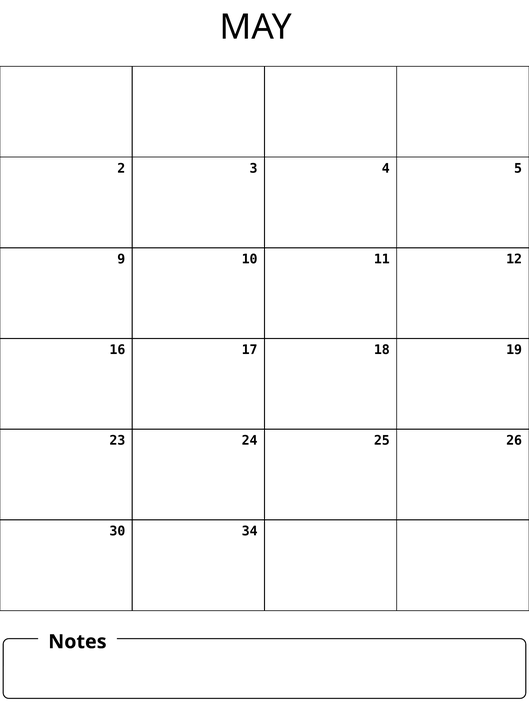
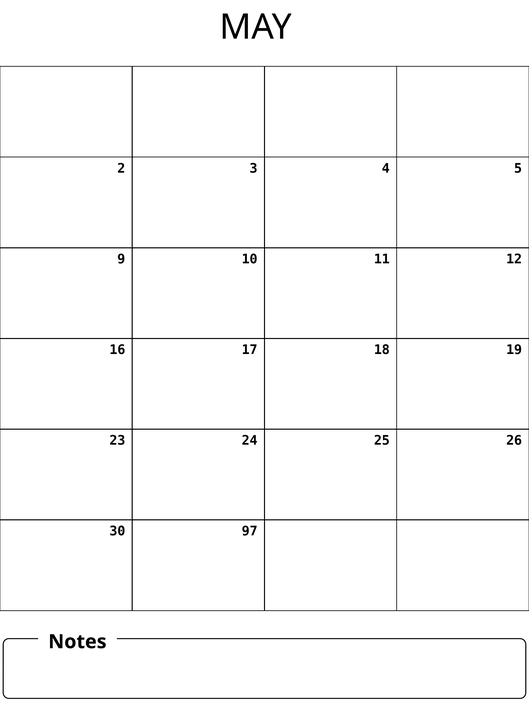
34: 34 -> 97
